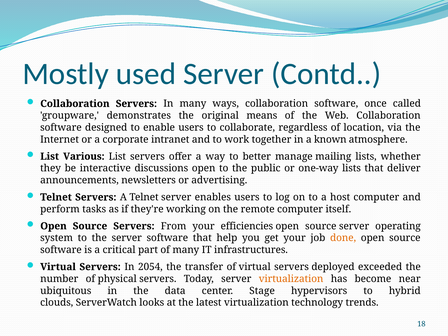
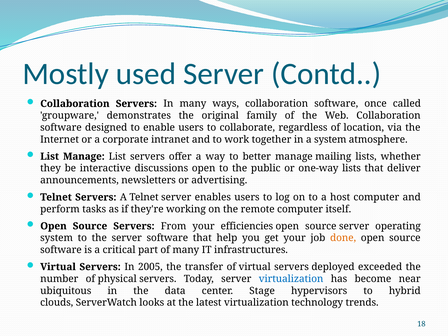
means: means -> family
a known: known -> system
List Various: Various -> Manage
2054: 2054 -> 2005
virtualization at (291, 279) colour: orange -> blue
